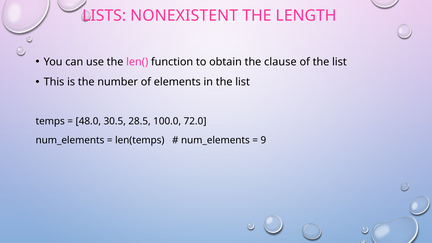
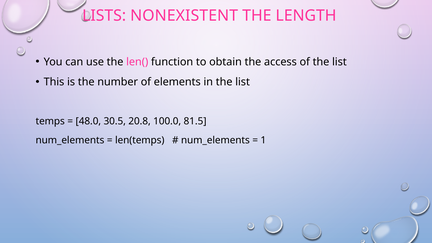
clause: clause -> access
28.5: 28.5 -> 20.8
72.0: 72.0 -> 81.5
9: 9 -> 1
